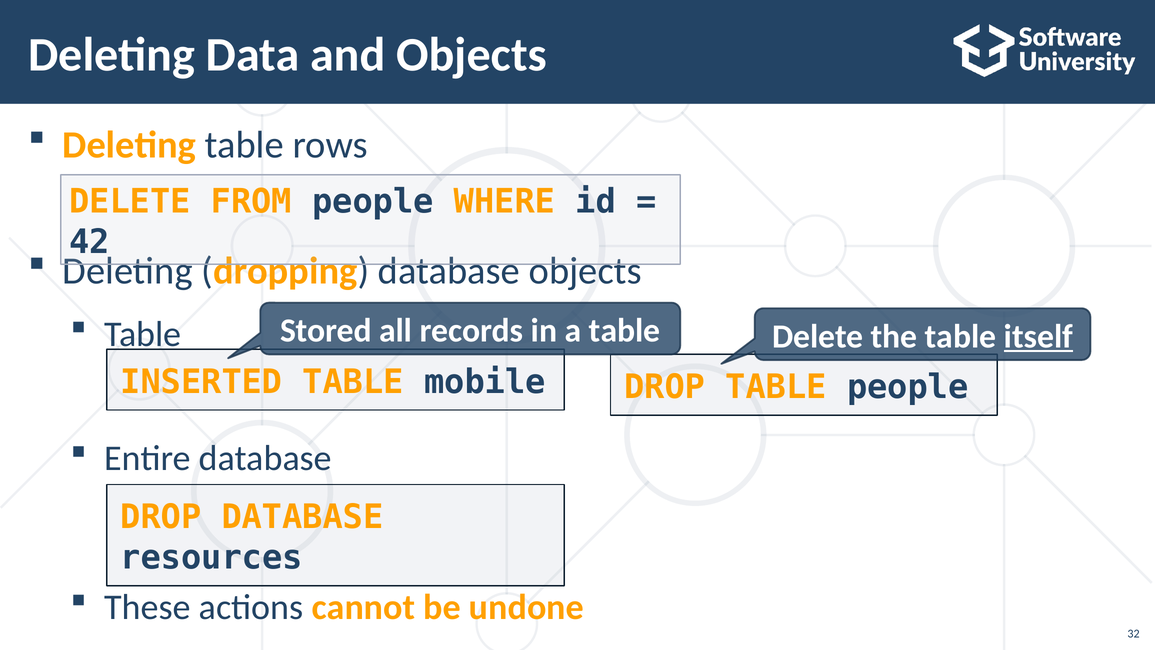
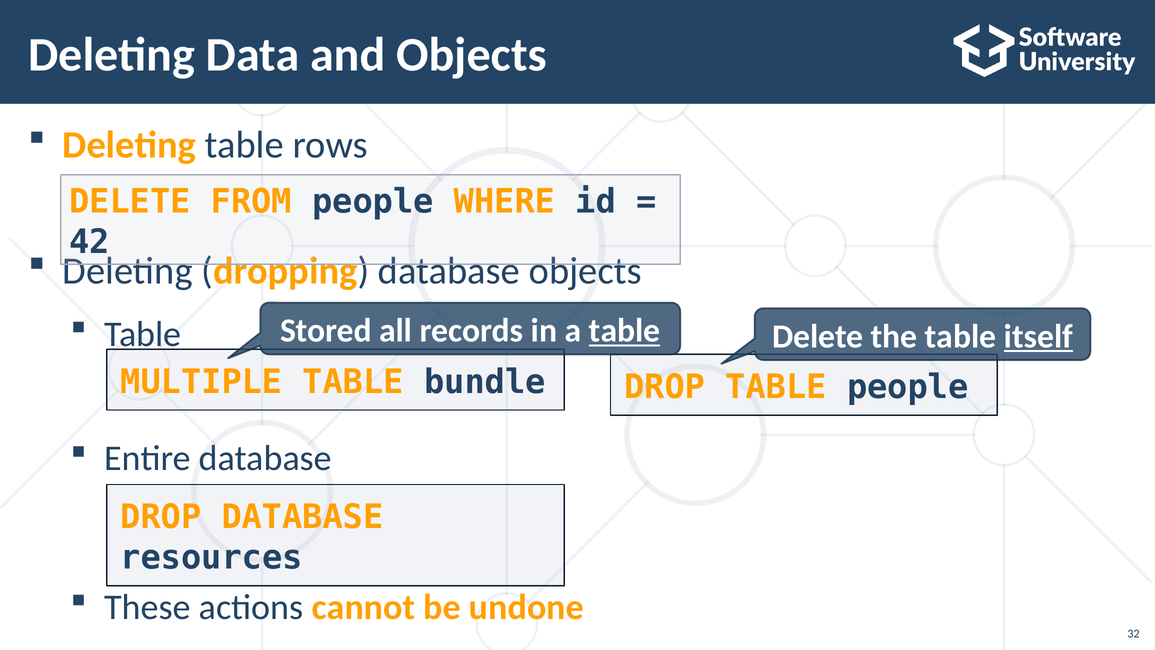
table at (625, 331) underline: none -> present
INSERTED: INSERTED -> MULTIPLE
mobile: mobile -> bundle
